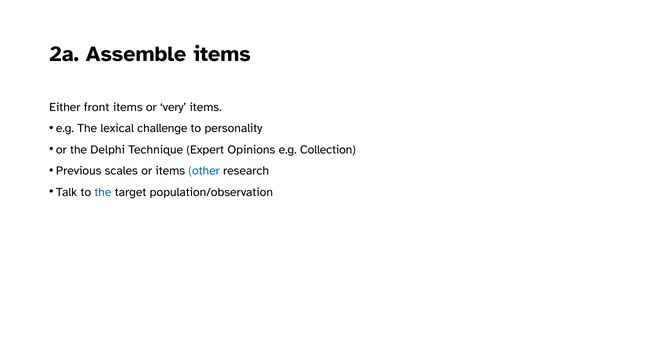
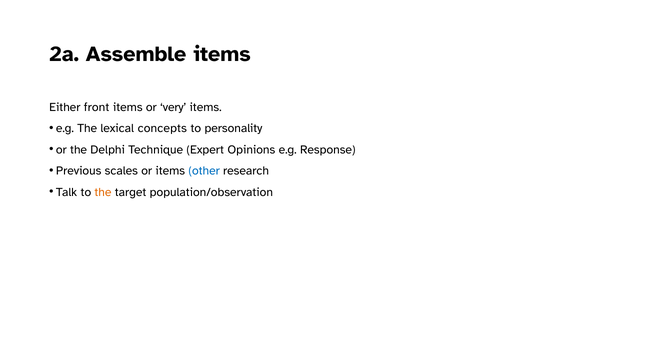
challenge: challenge -> concepts
Collection: Collection -> Response
the at (103, 192) colour: blue -> orange
